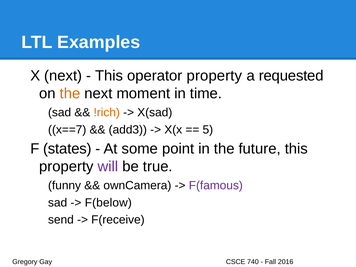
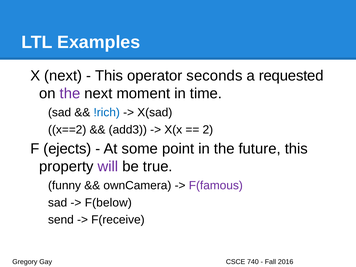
operator property: property -> seconds
the at (70, 94) colour: orange -> purple
!rich colour: orange -> blue
x==7: x==7 -> x==2
5: 5 -> 2
states: states -> ejects
